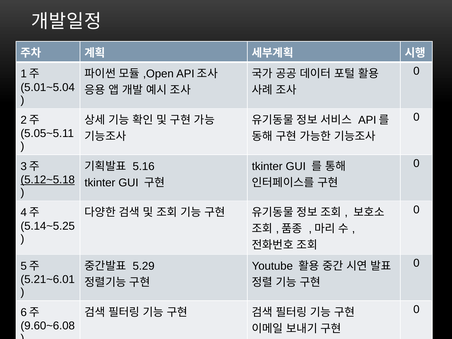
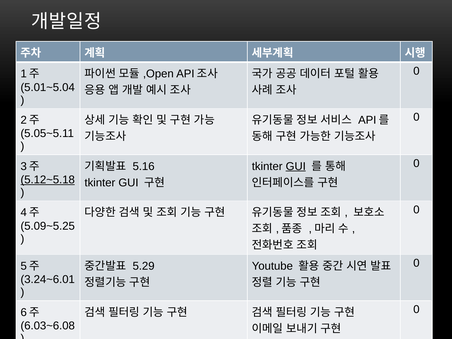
GUI at (296, 166) underline: none -> present
5.14~5.25: 5.14~5.25 -> 5.09~5.25
5.21~6.01: 5.21~6.01 -> 3.24~6.01
9.60~6.08: 9.60~6.08 -> 6.03~6.08
